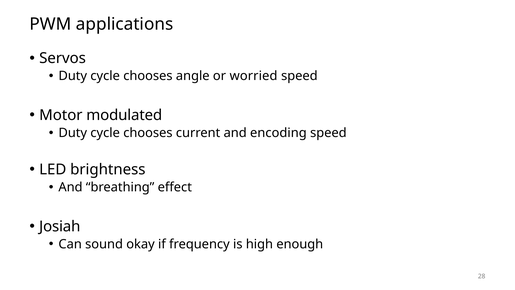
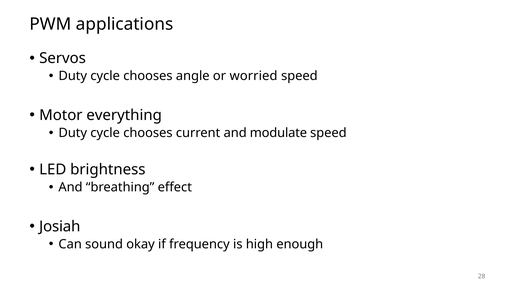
modulated: modulated -> everything
encoding: encoding -> modulate
